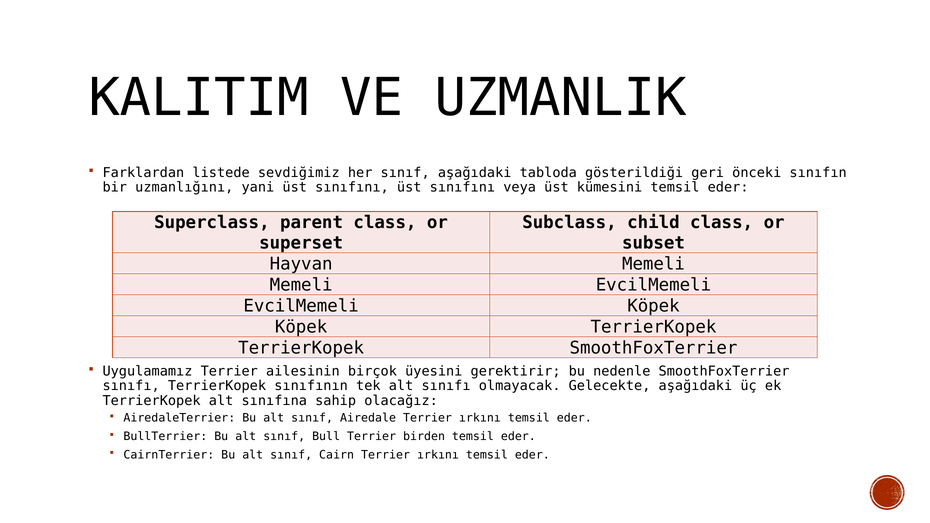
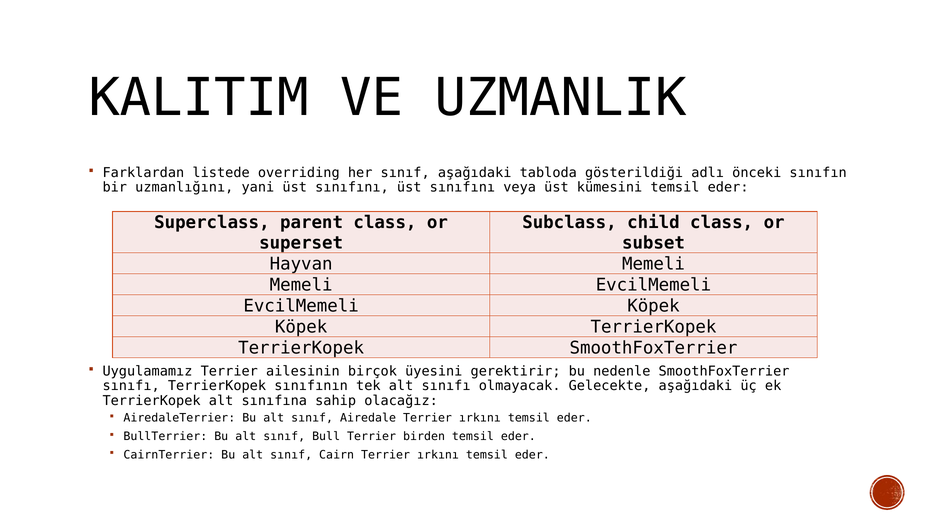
sevdiğimiz: sevdiğimiz -> overriding
geri: geri -> adlı
